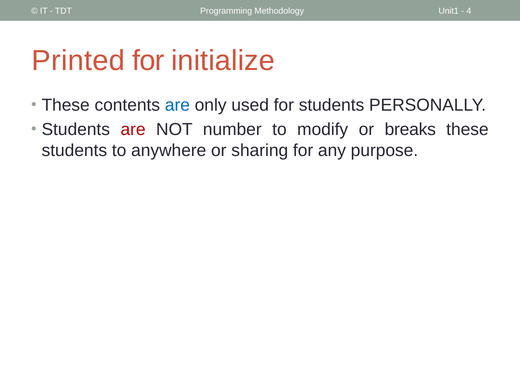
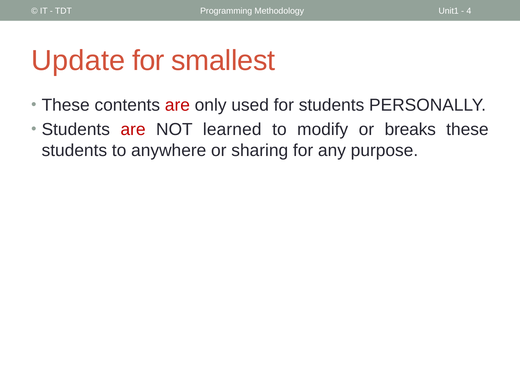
Printed: Printed -> Update
initialize: initialize -> smallest
are at (177, 105) colour: blue -> red
number: number -> learned
